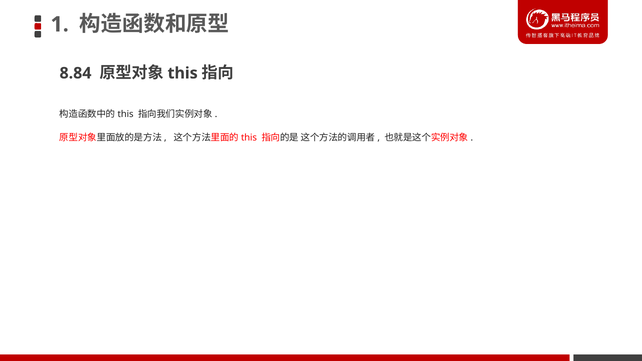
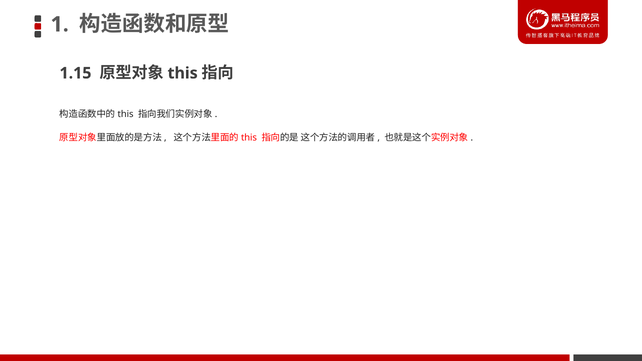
8.84: 8.84 -> 1.15
